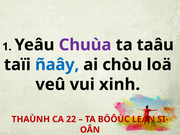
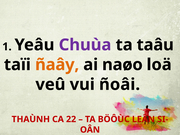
ñaây colour: blue -> orange
chòu: chòu -> naøo
xinh: xinh -> ñoâi
